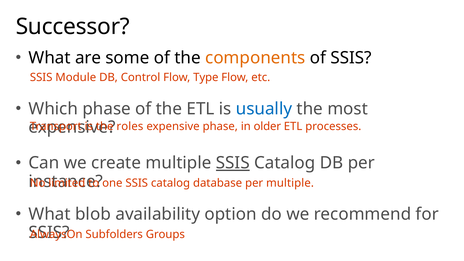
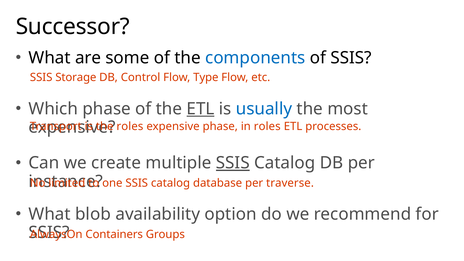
components colour: orange -> blue
Module: Module -> Storage
ETL at (201, 109) underline: none -> present
in older: older -> roles
per multiple: multiple -> traverse
Subfolders: Subfolders -> Containers
